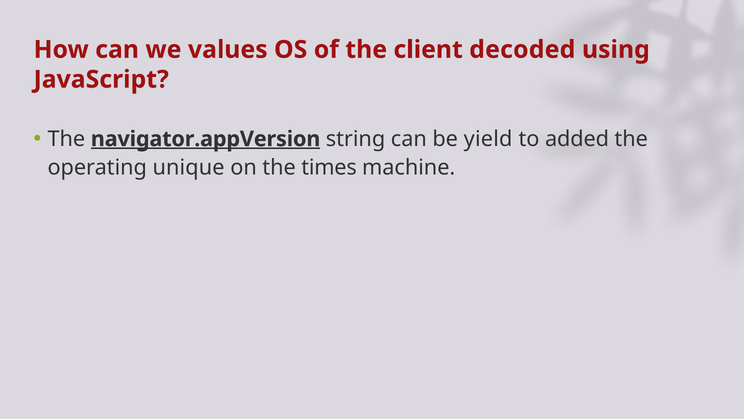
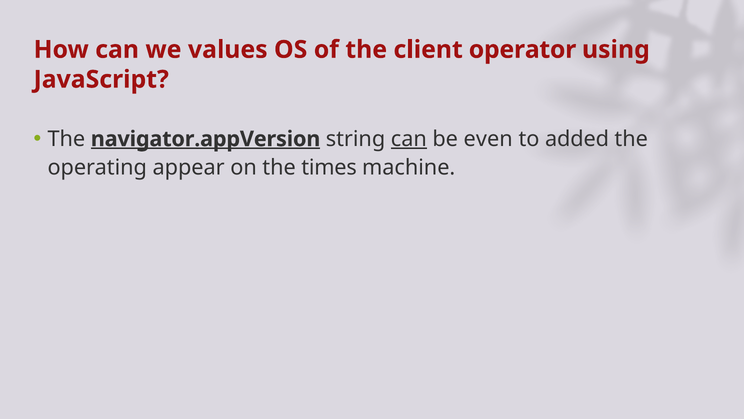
decoded: decoded -> operator
can at (409, 139) underline: none -> present
yield: yield -> even
unique: unique -> appear
